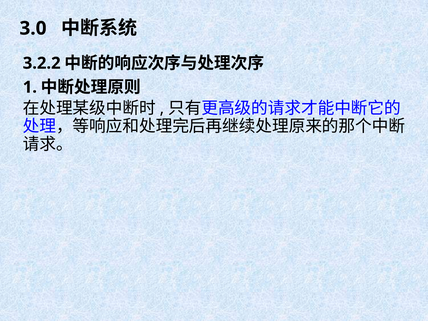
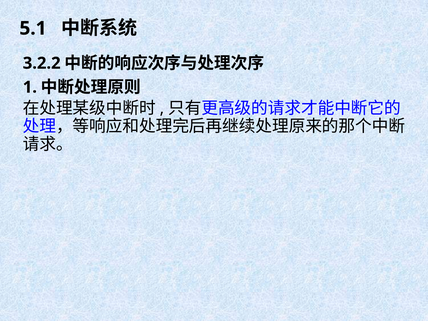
3.0: 3.0 -> 5.1
